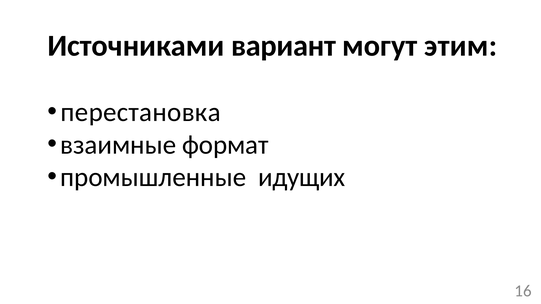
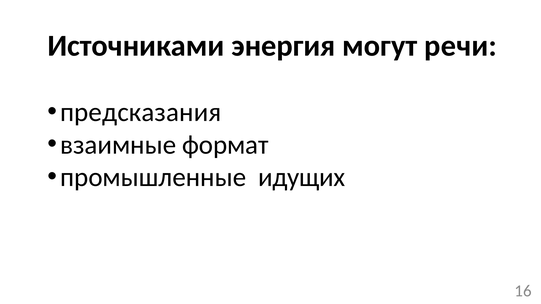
вариант: вариант -> энергия
этим: этим -> речи
перестановка: перестановка -> предсказания
